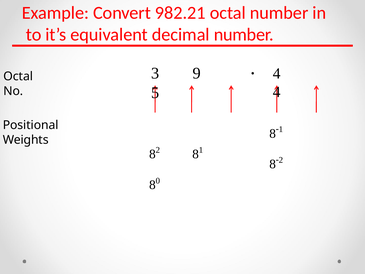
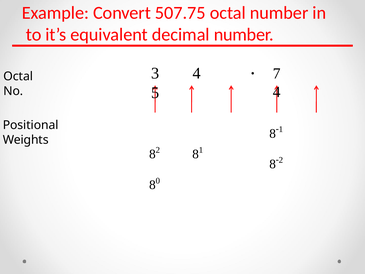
982.21: 982.21 -> 507.75
4 at (277, 73): 4 -> 7
3 9: 9 -> 4
